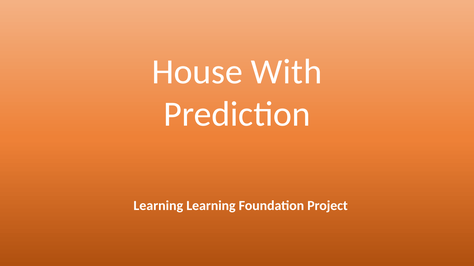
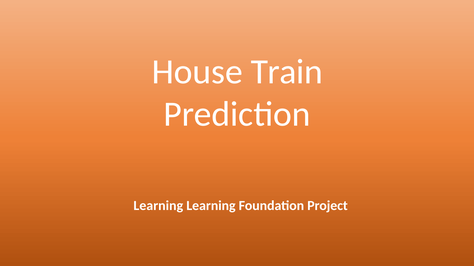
With: With -> Train
